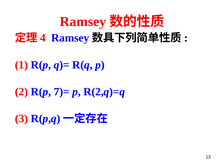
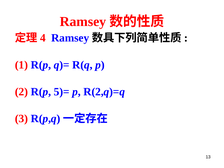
7)=: 7)= -> 5)=
